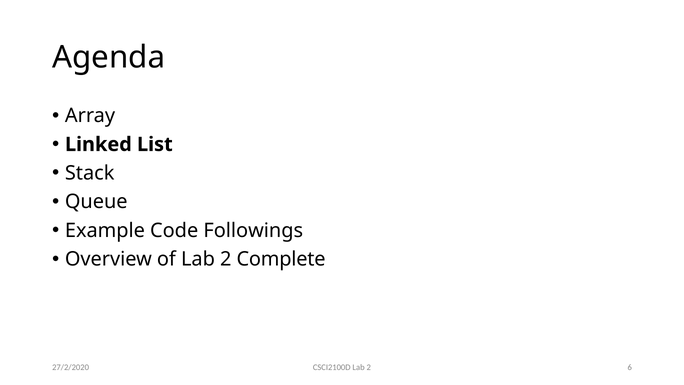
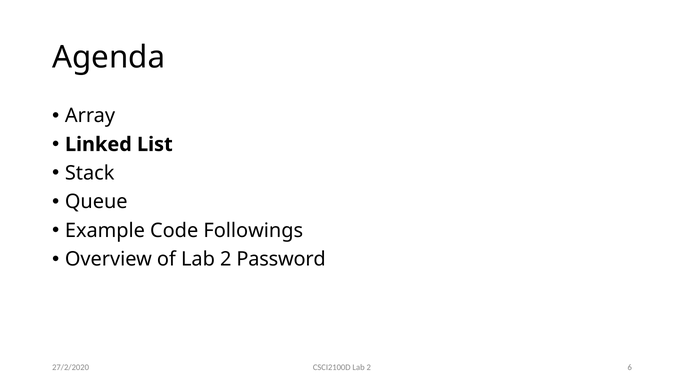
Complete: Complete -> Password
